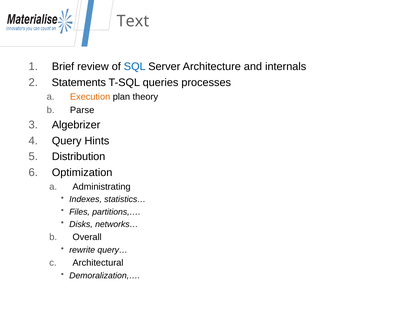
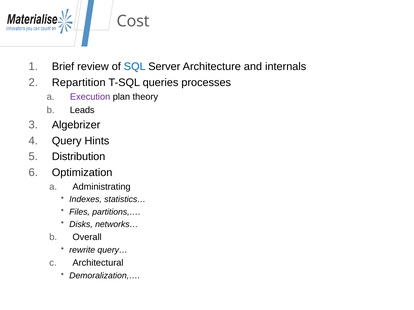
Text: Text -> Cost
Statements: Statements -> Repartition
Execution colour: orange -> purple
Parse: Parse -> Leads
